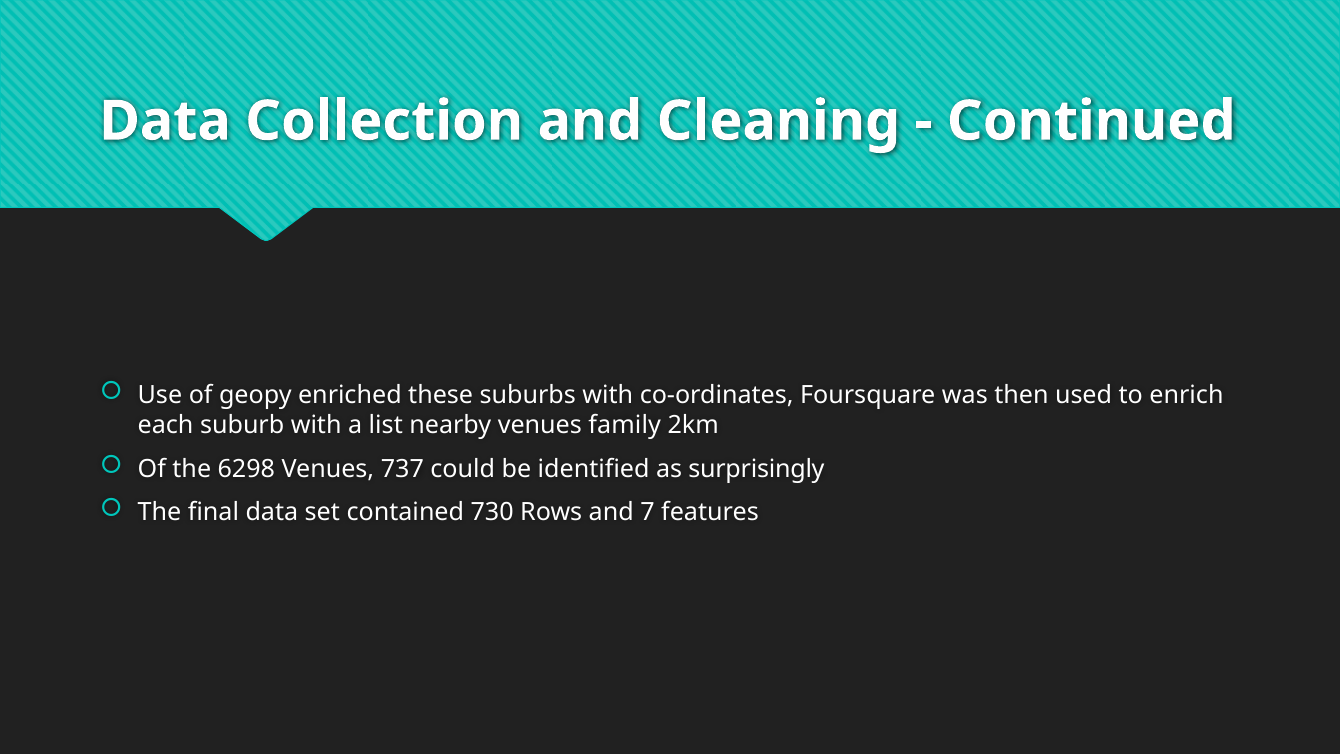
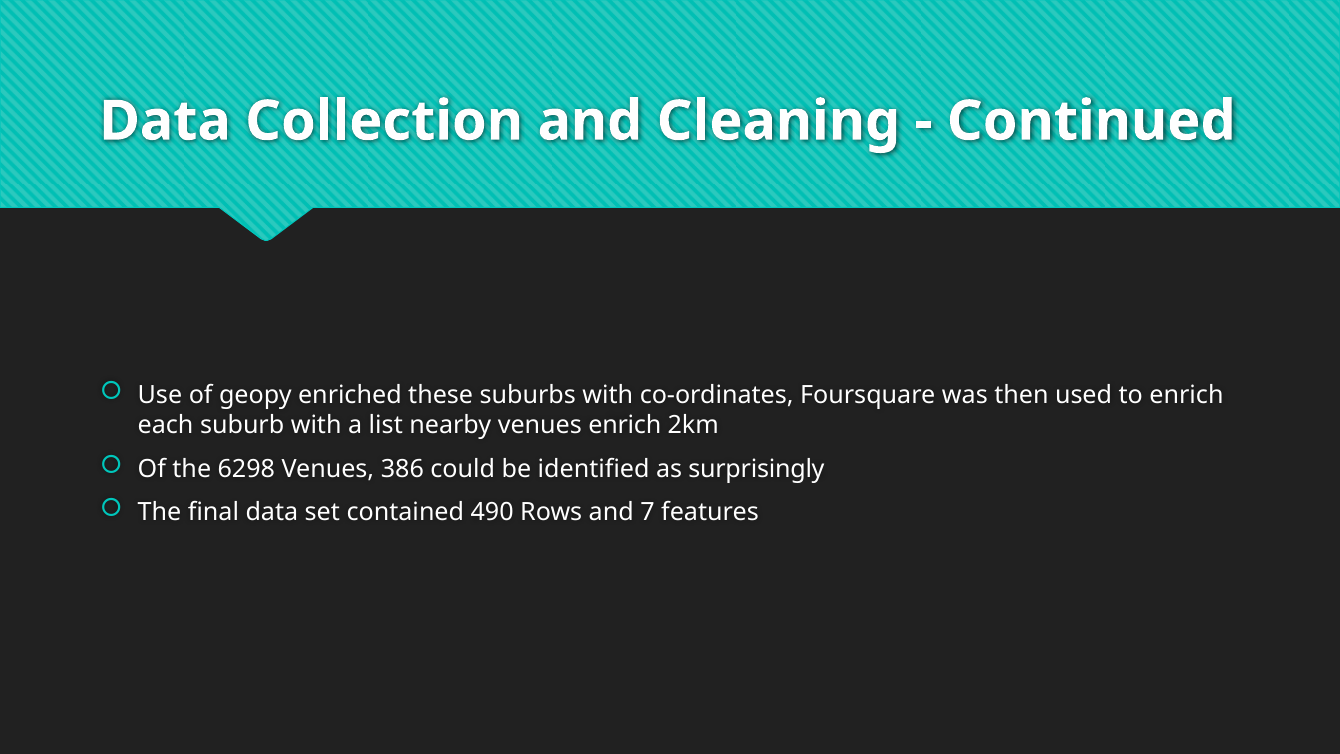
venues family: family -> enrich
737: 737 -> 386
730: 730 -> 490
